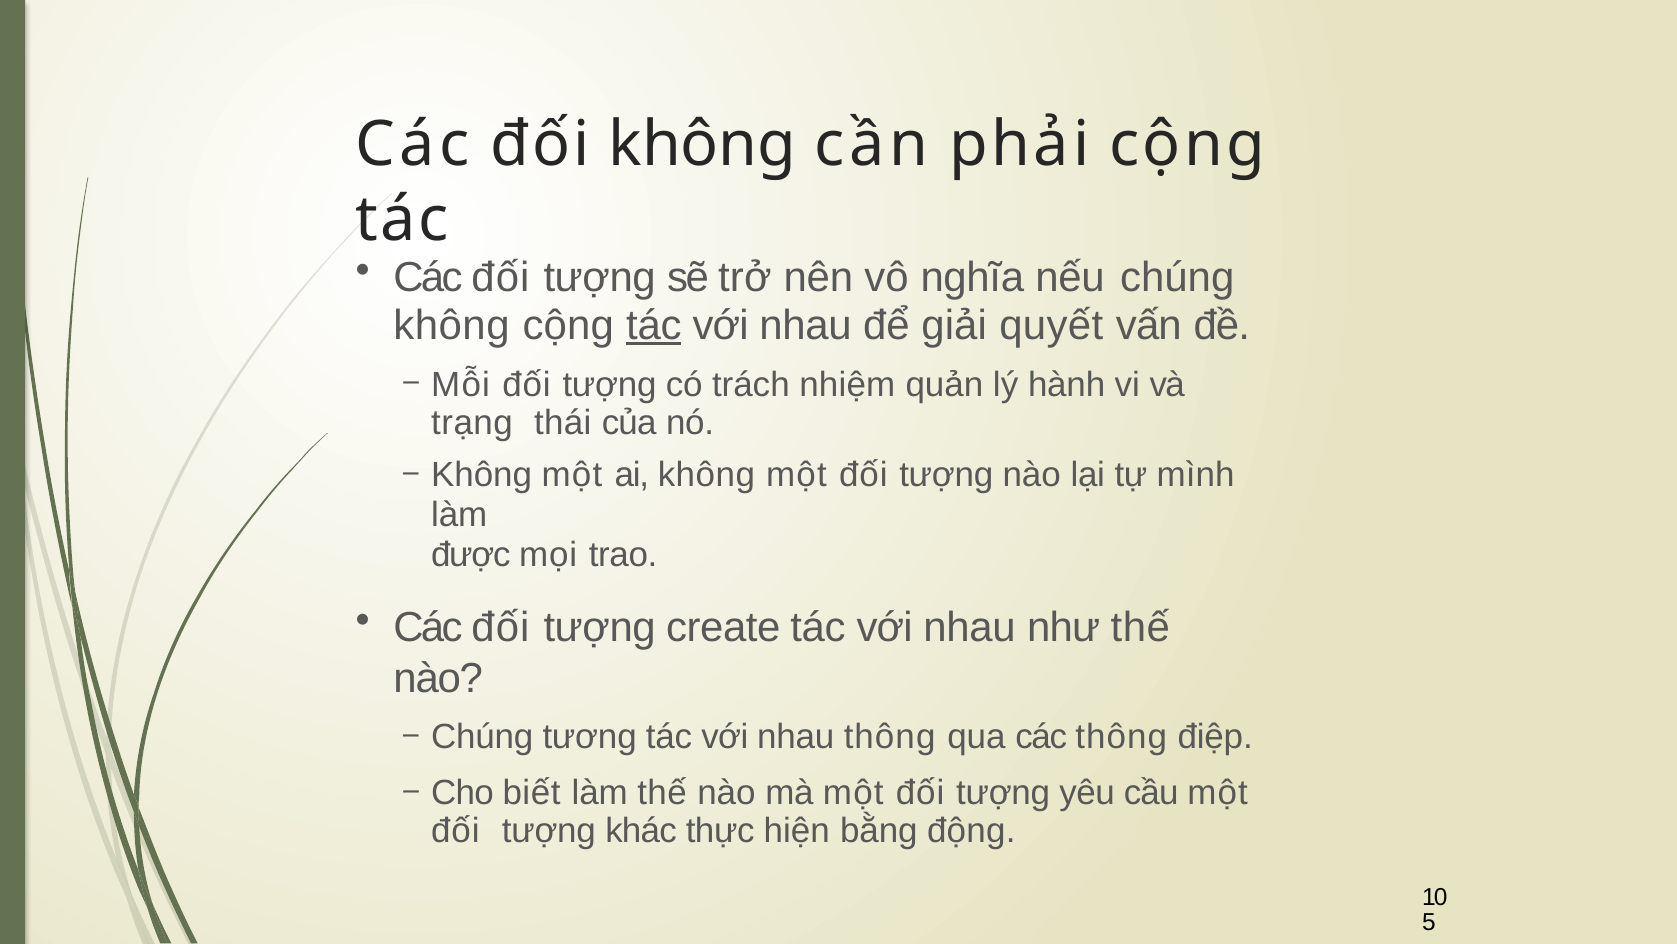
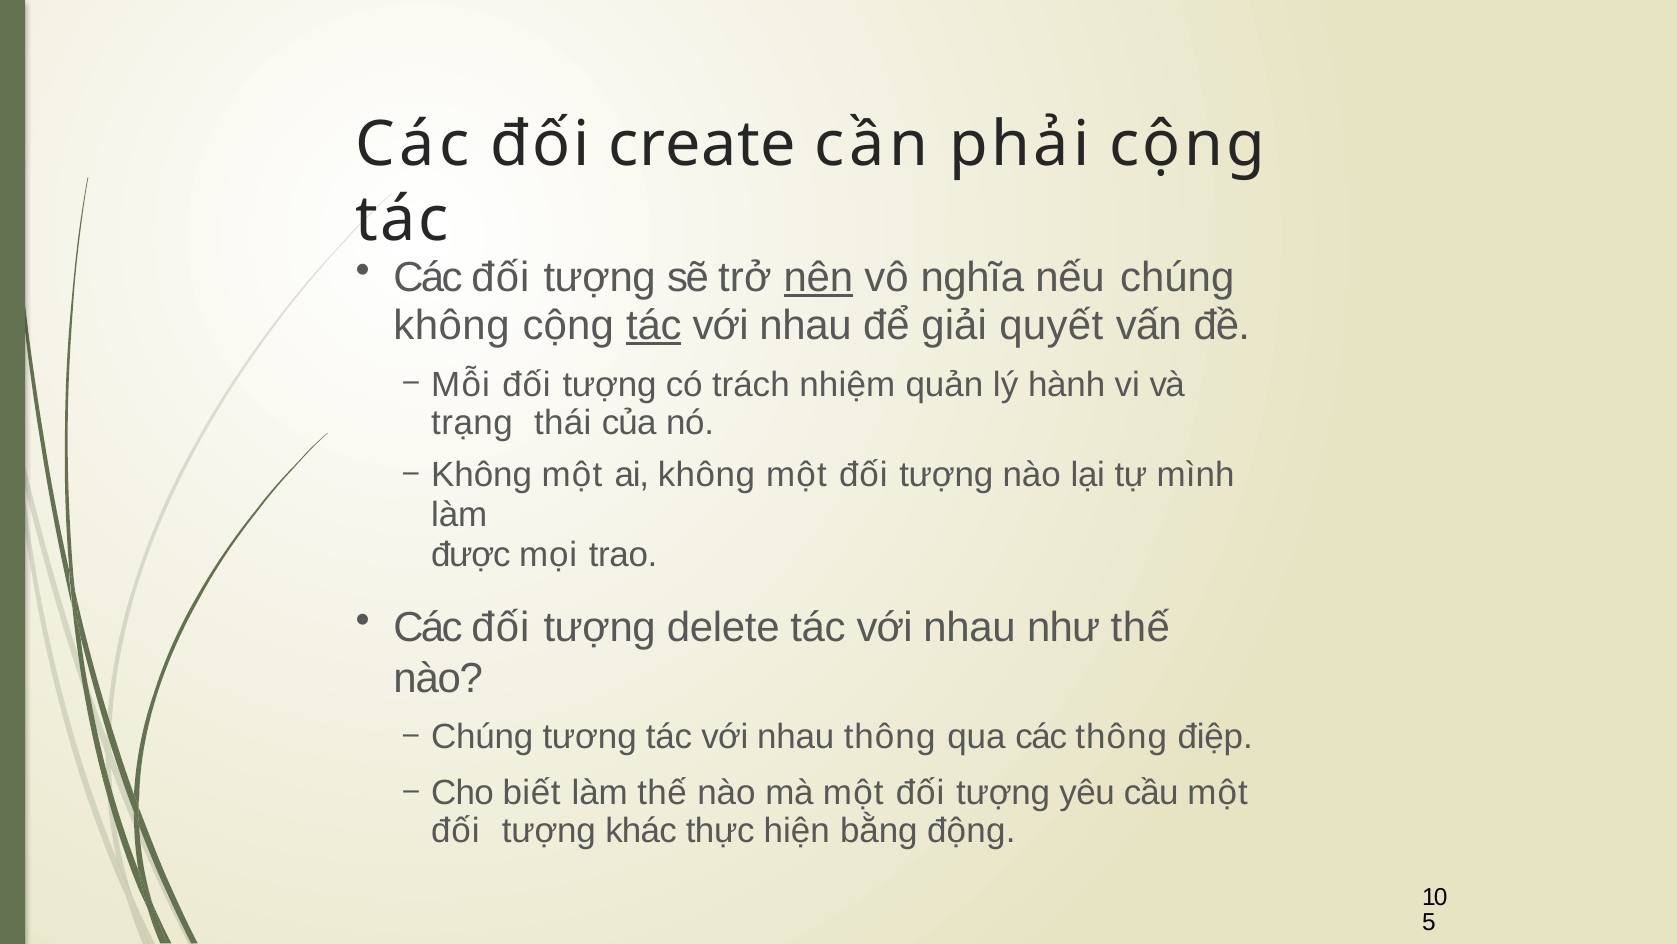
không at (703, 144): không -> create
nên underline: none -> present
create: create -> delete
